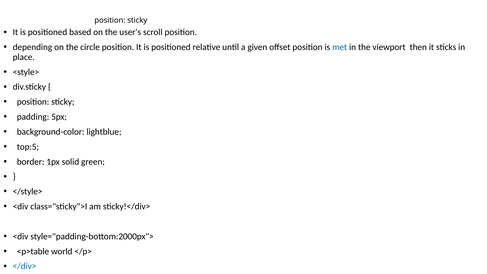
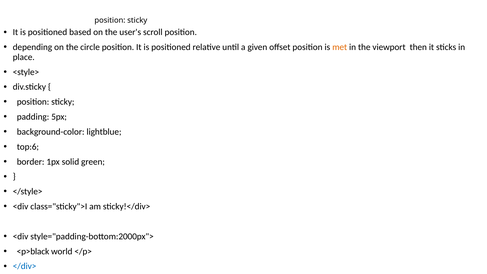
met colour: blue -> orange
top:5: top:5 -> top:6
<p>table: <p>table -> <p>black
